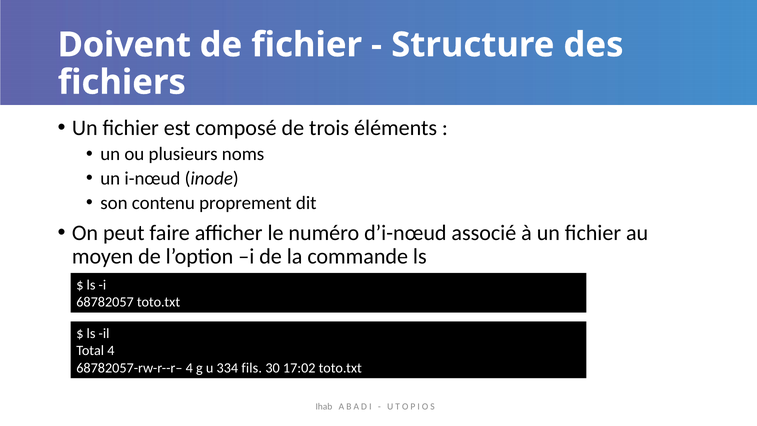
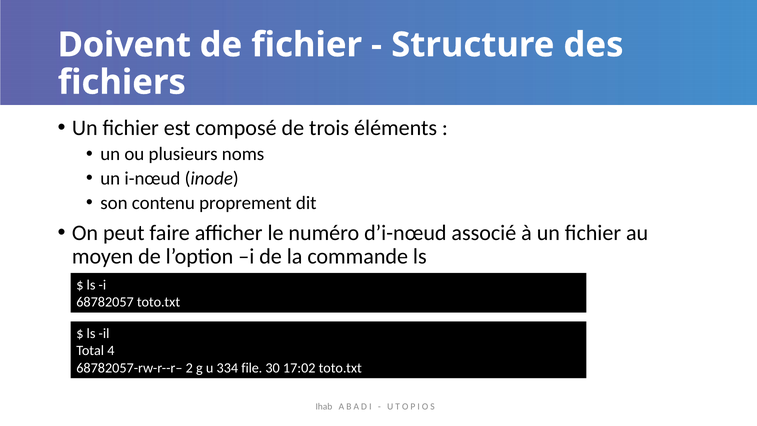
68782057-rw-r--r– 4: 4 -> 2
fils: fils -> file
